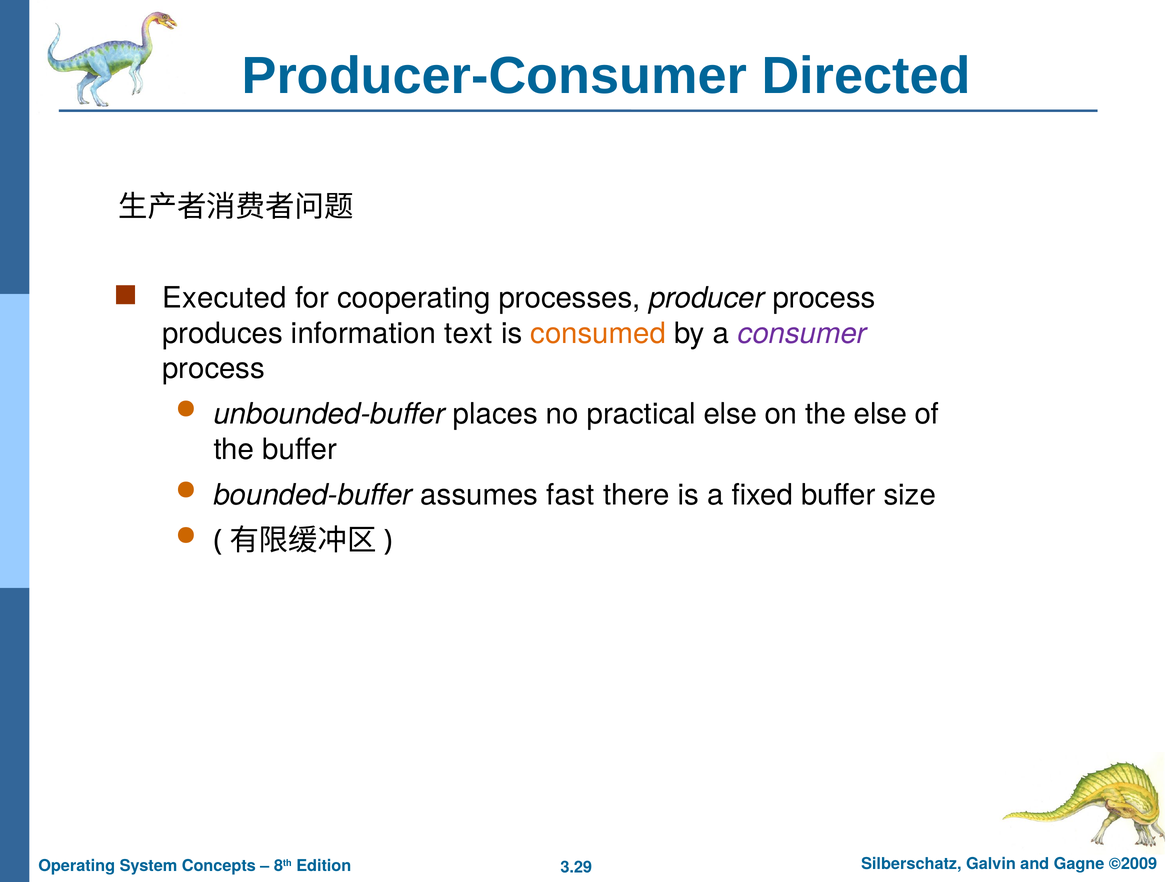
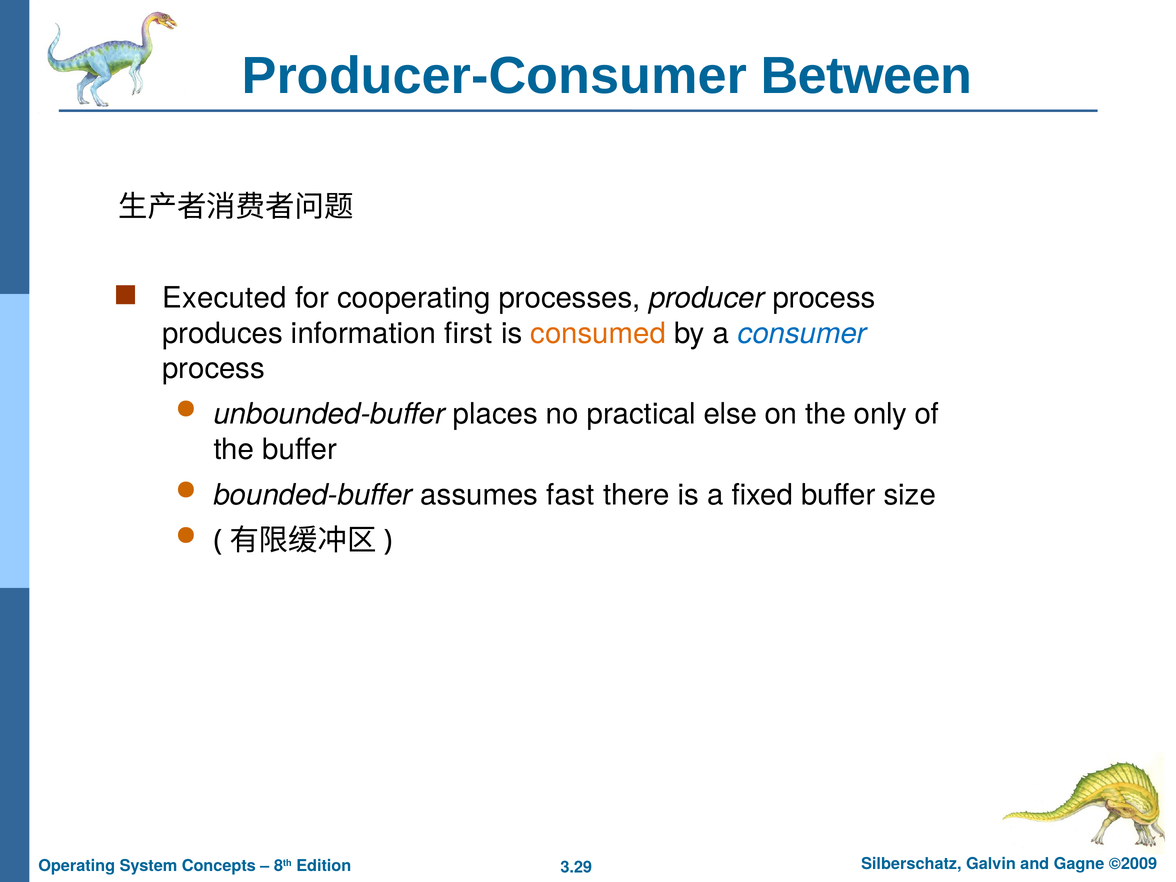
Directed: Directed -> Between
text: text -> first
consumer colour: purple -> blue
the else: else -> only
